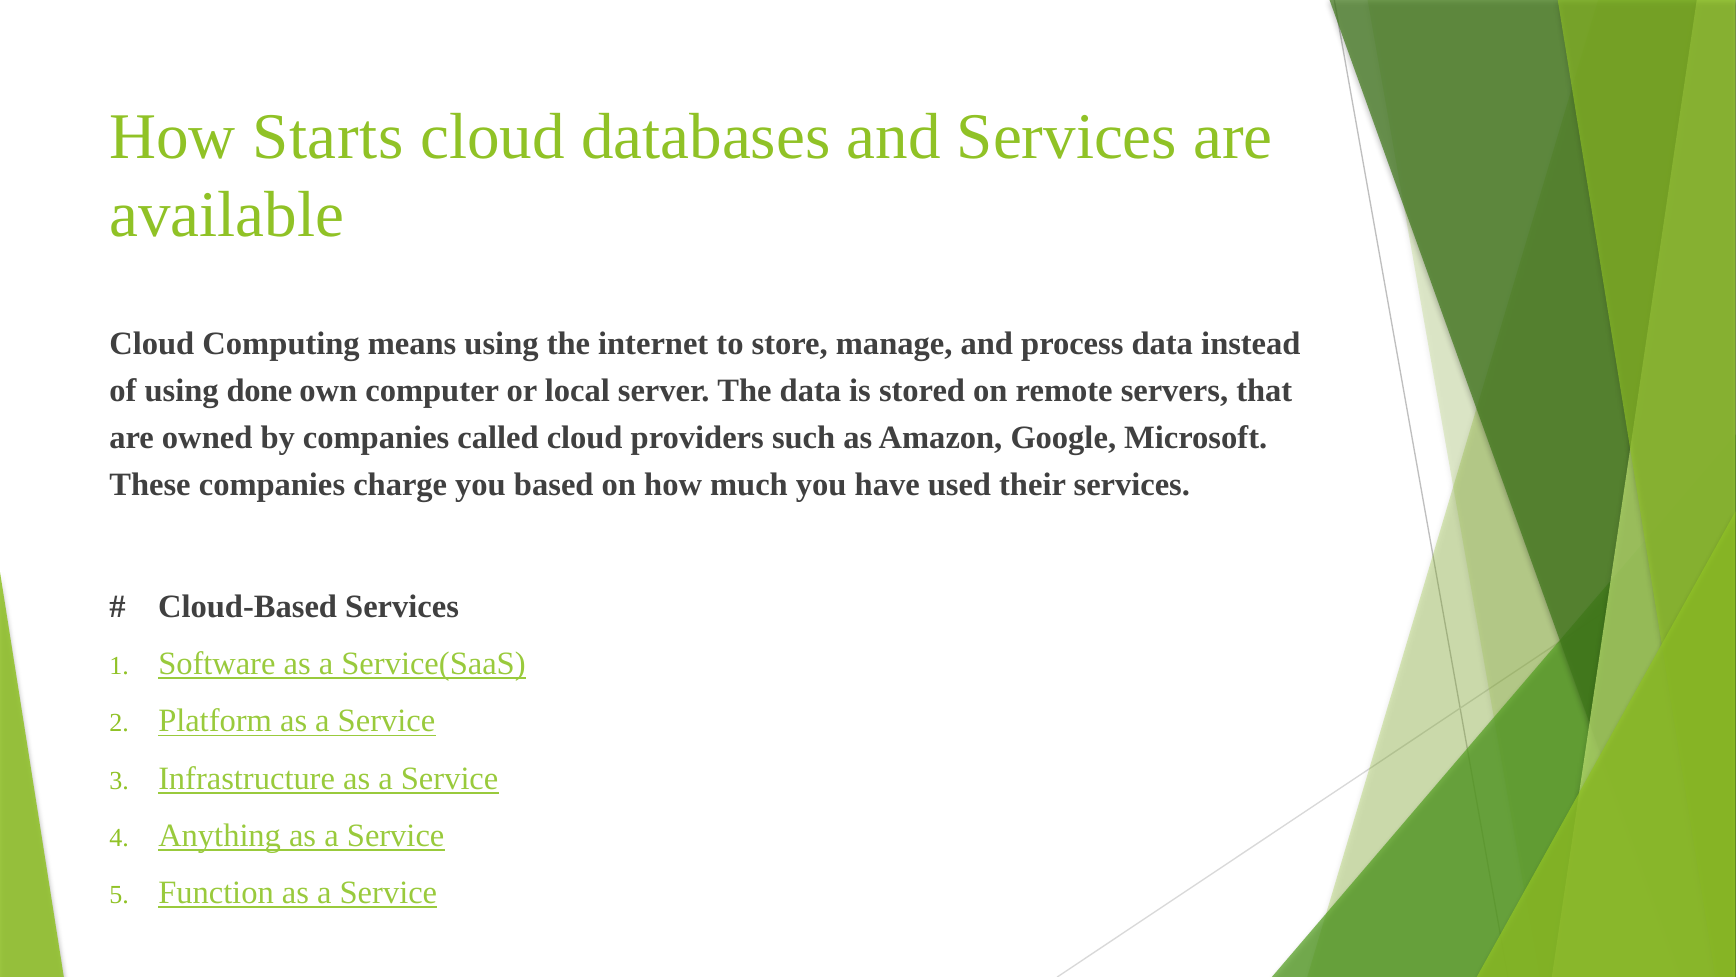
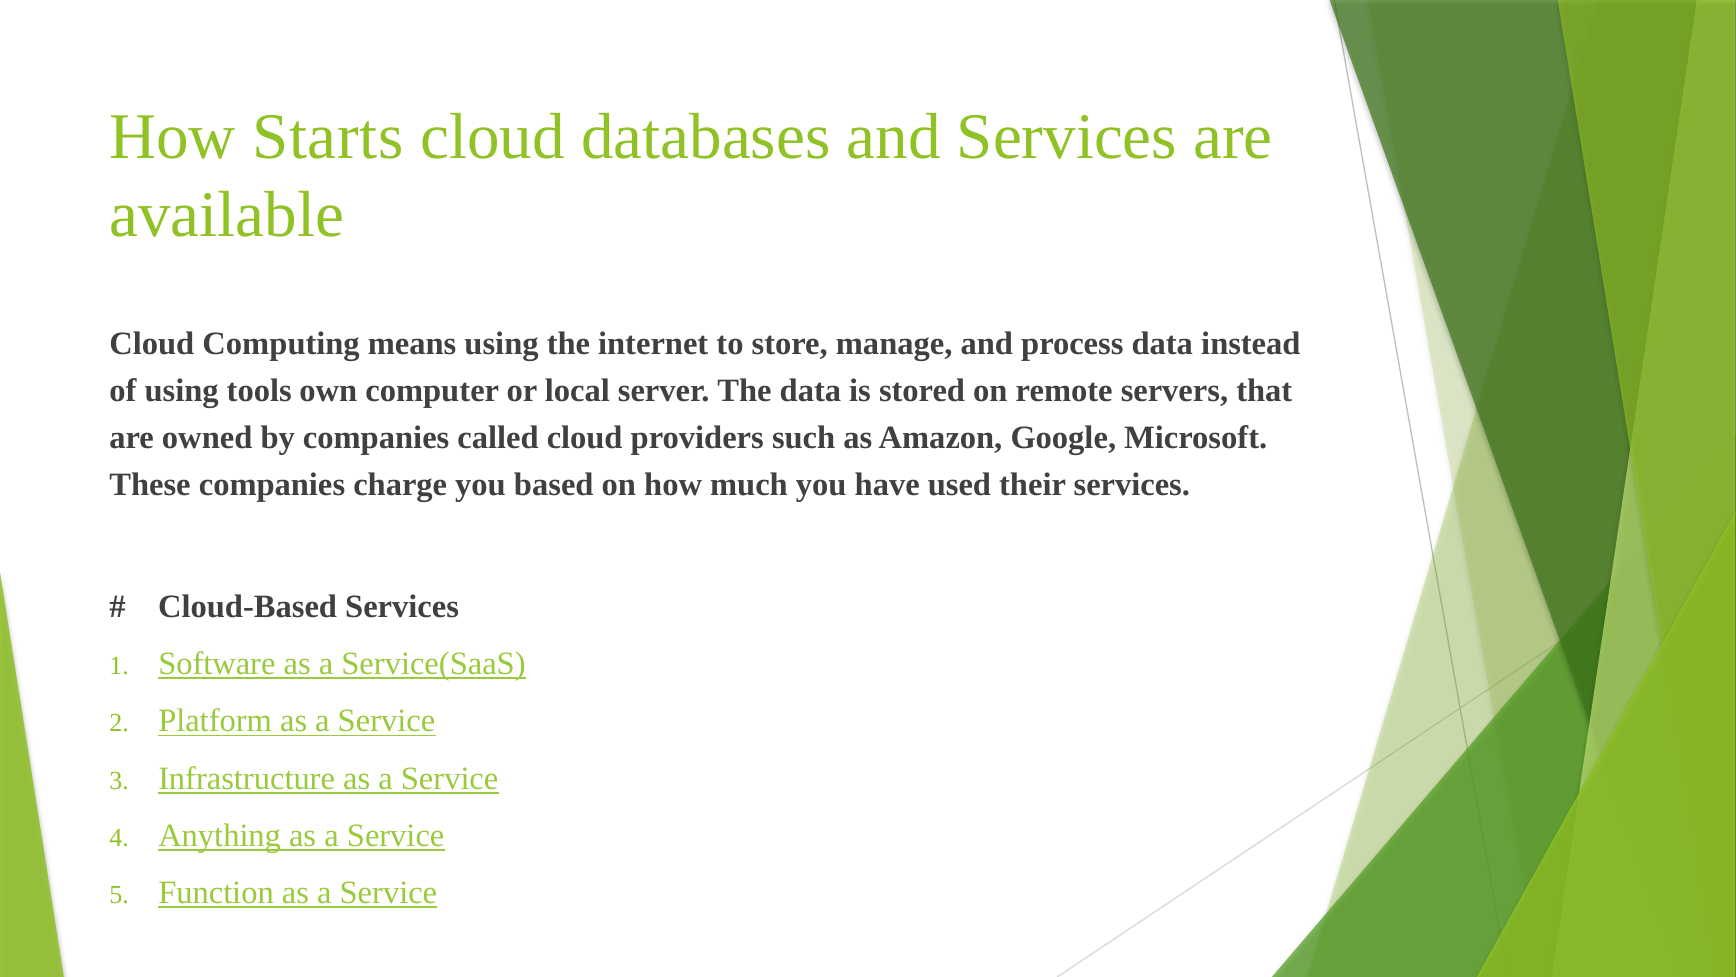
done: done -> tools
